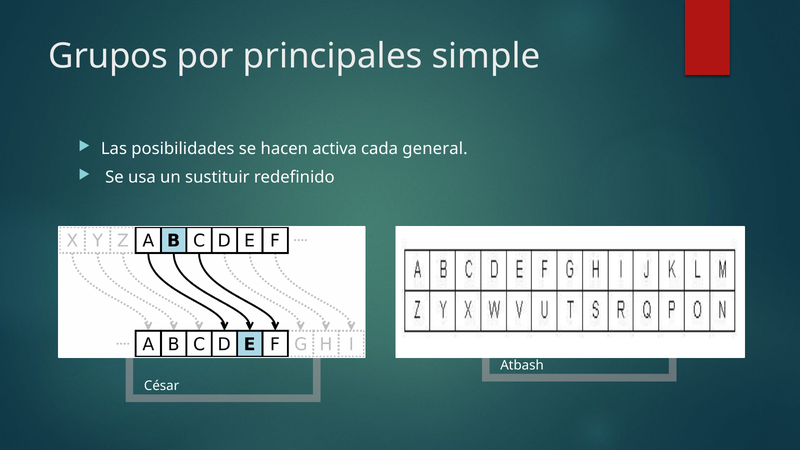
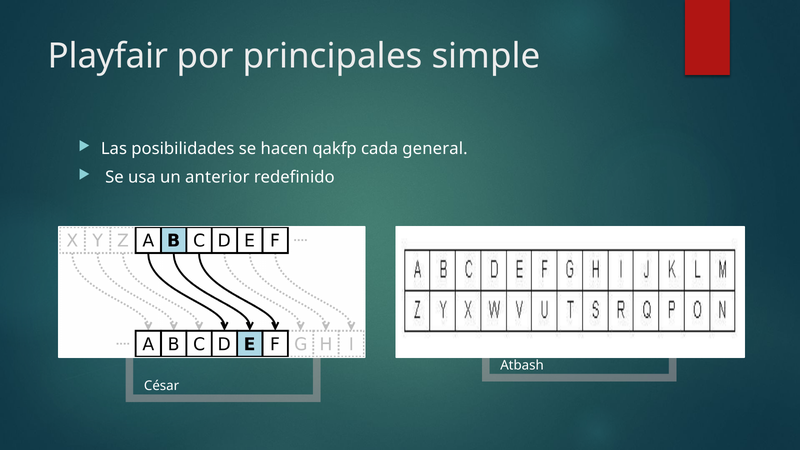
Grupos: Grupos -> Playfair
activa: activa -> qakfp
sustituir: sustituir -> anterior
